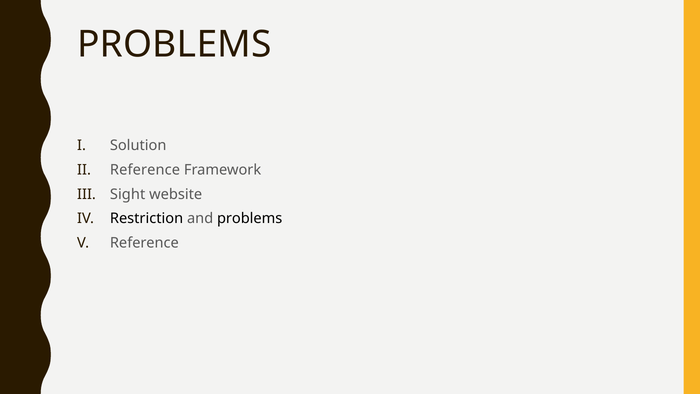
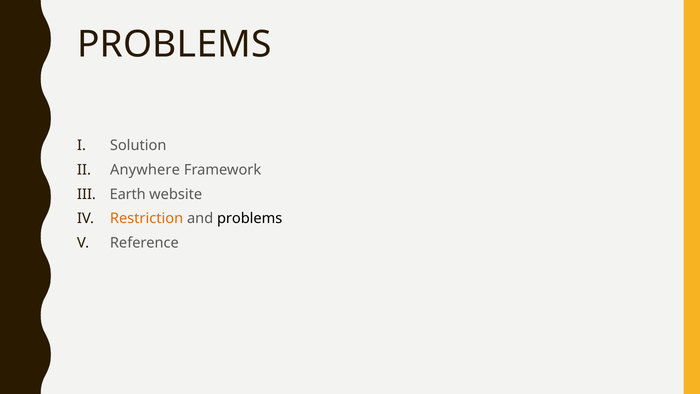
Reference at (145, 170): Reference -> Anywhere
Sight: Sight -> Earth
Restriction colour: black -> orange
